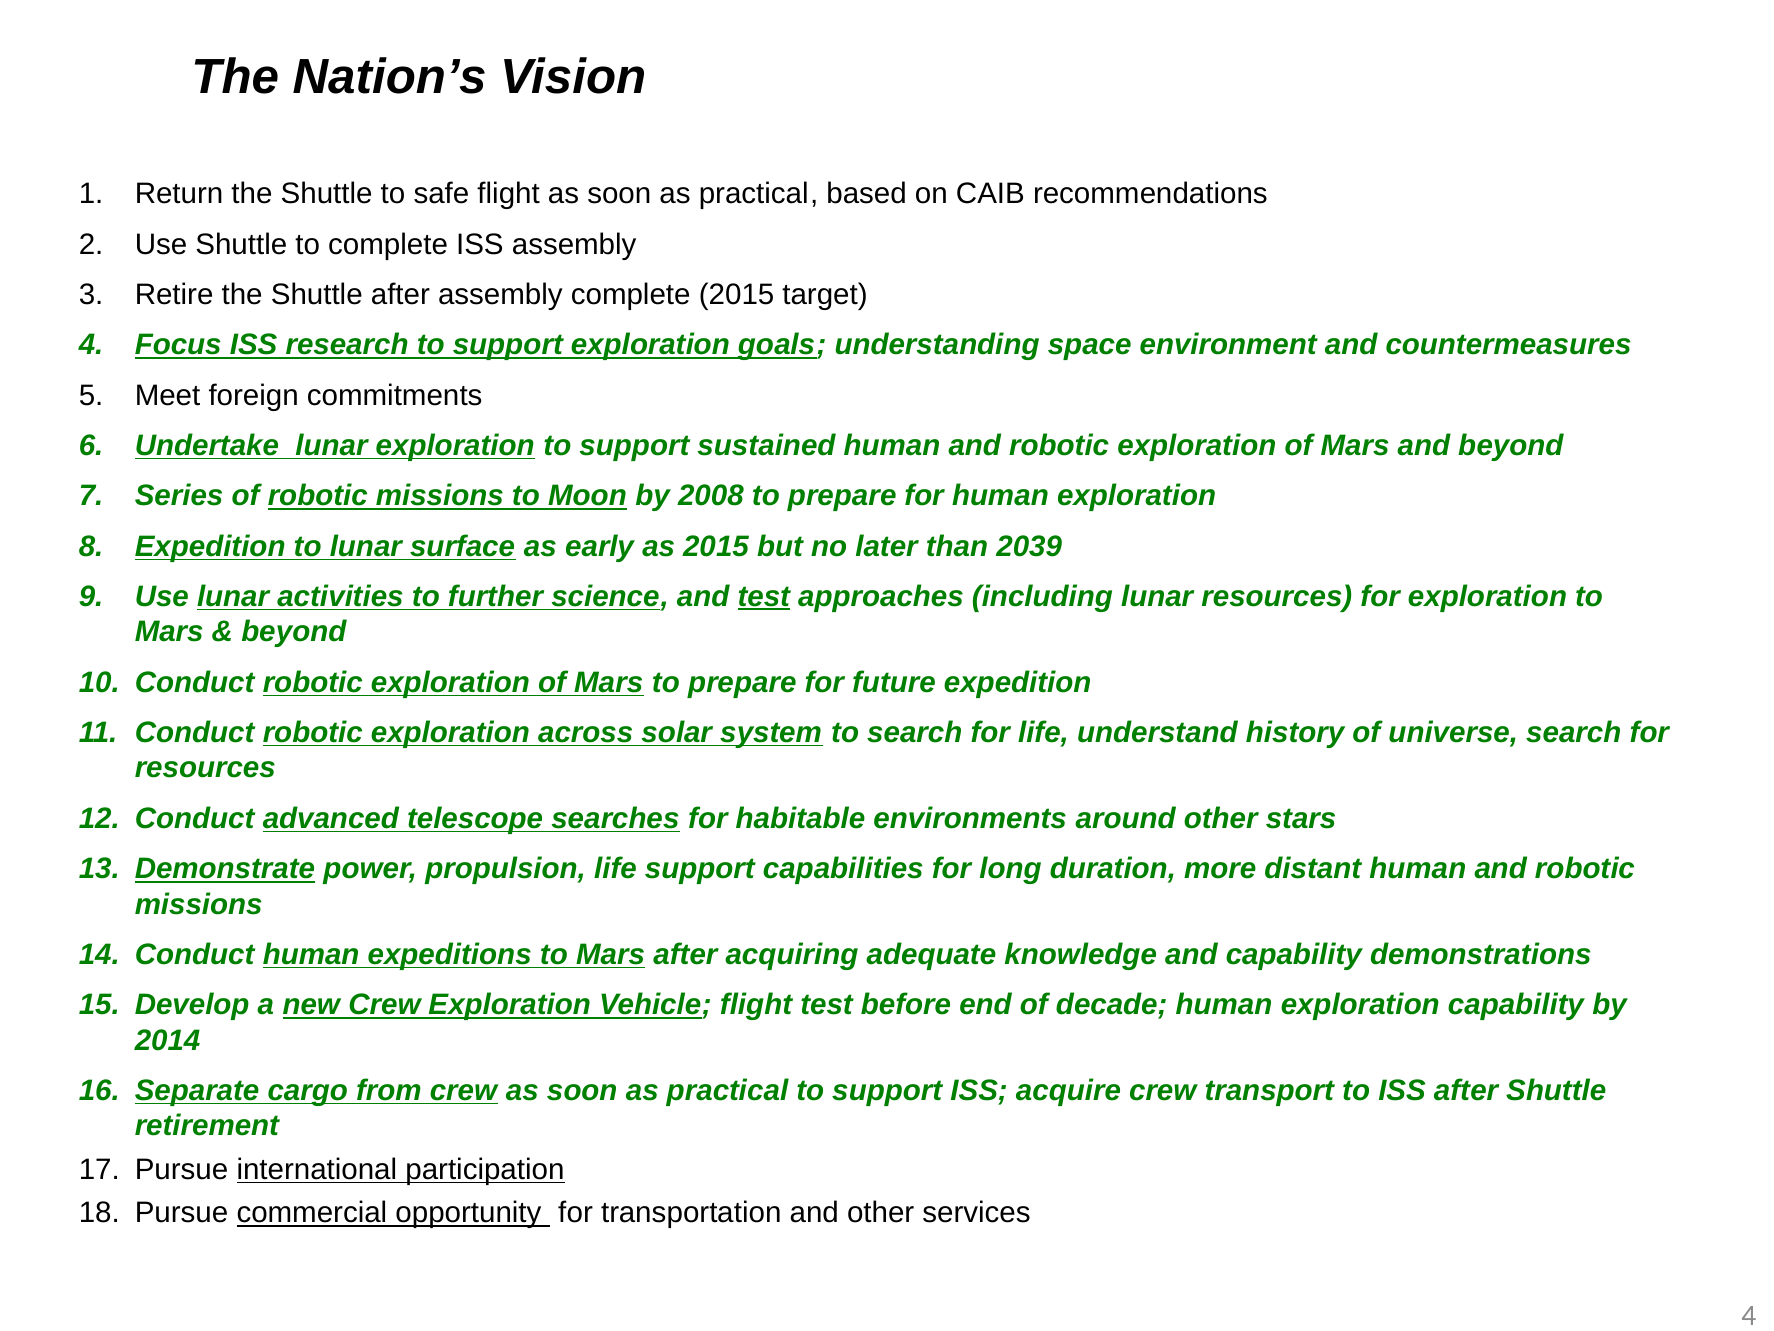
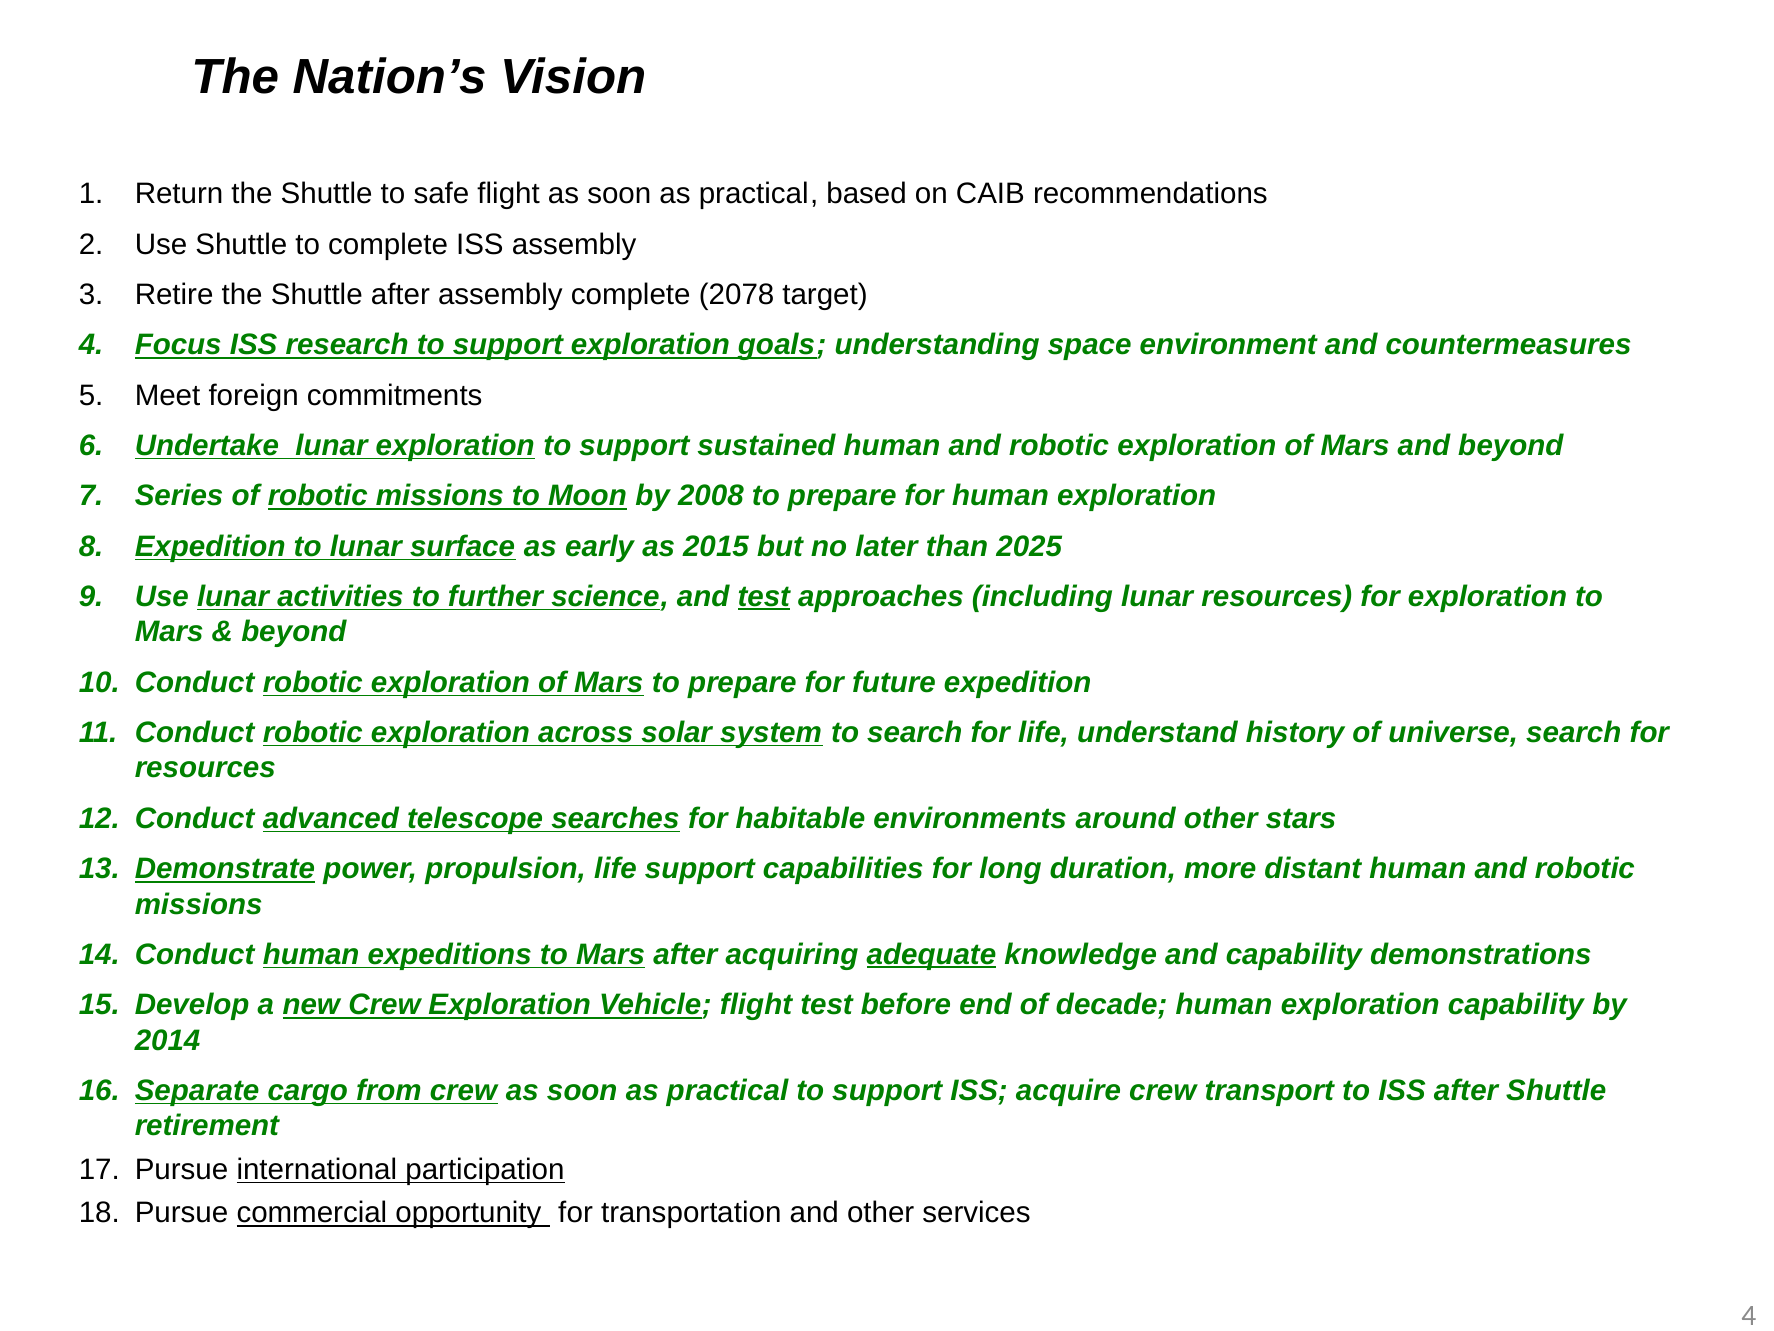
complete 2015: 2015 -> 2078
2039: 2039 -> 2025
adequate underline: none -> present
